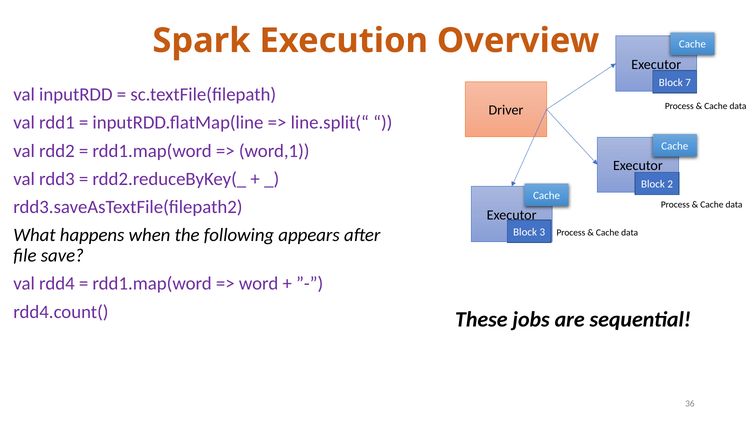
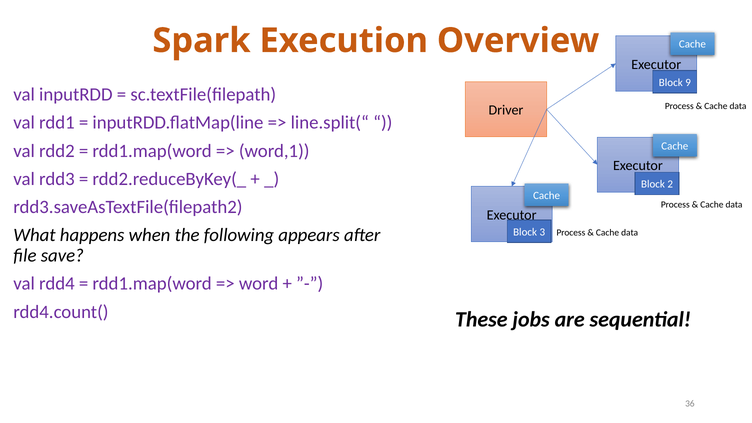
7: 7 -> 9
